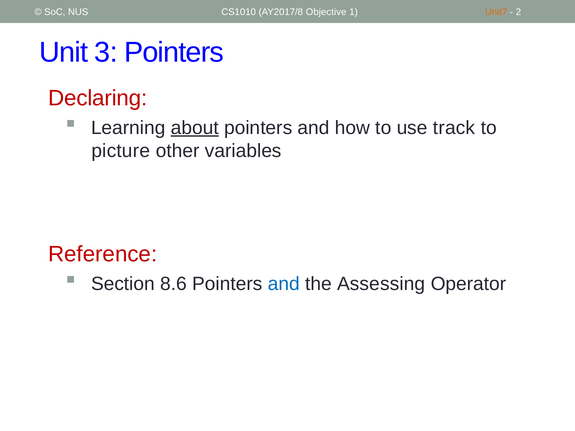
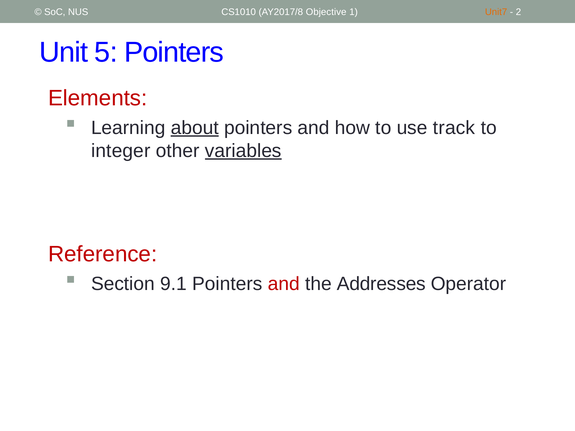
3: 3 -> 5
Declaring: Declaring -> Elements
picture: picture -> integer
variables underline: none -> present
8.6: 8.6 -> 9.1
and at (284, 284) colour: blue -> red
Assessing: Assessing -> Addresses
